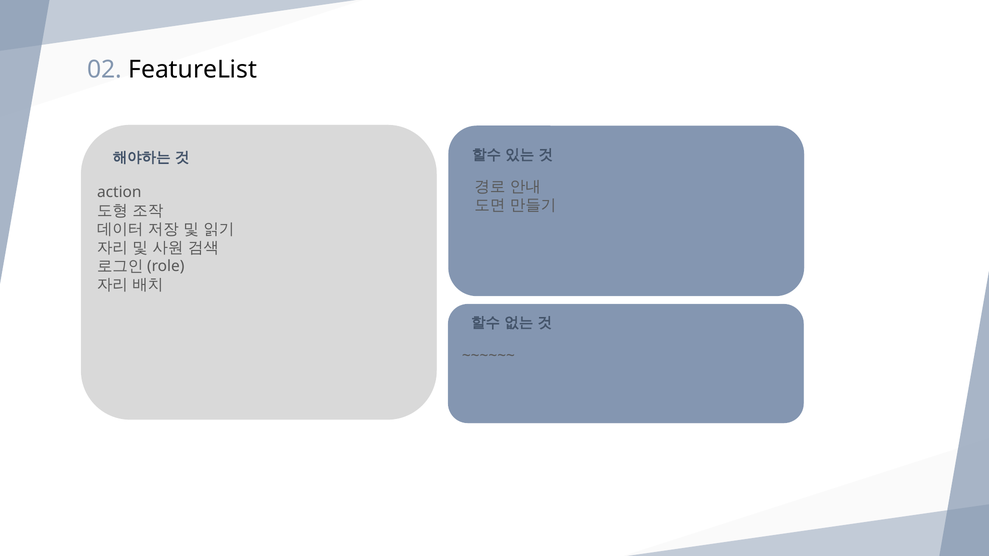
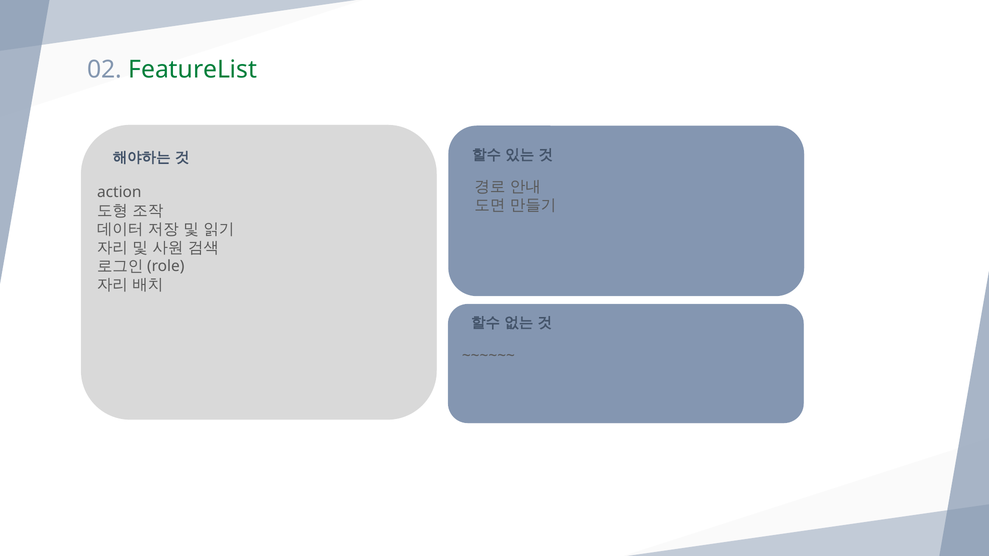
FeatureList colour: black -> green
